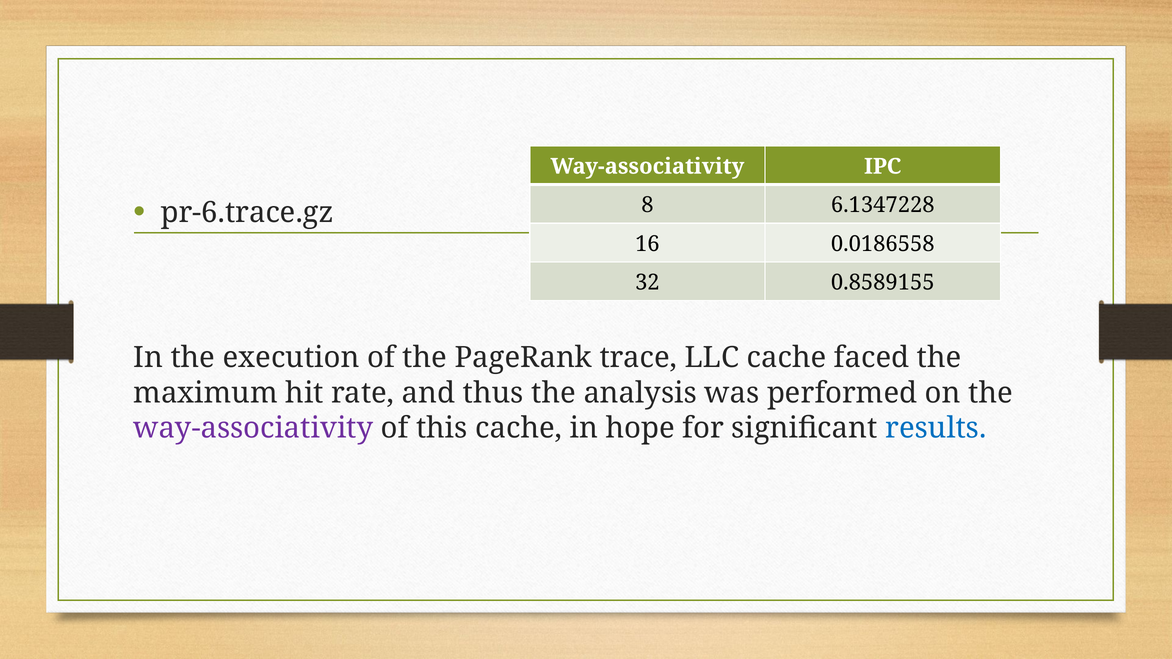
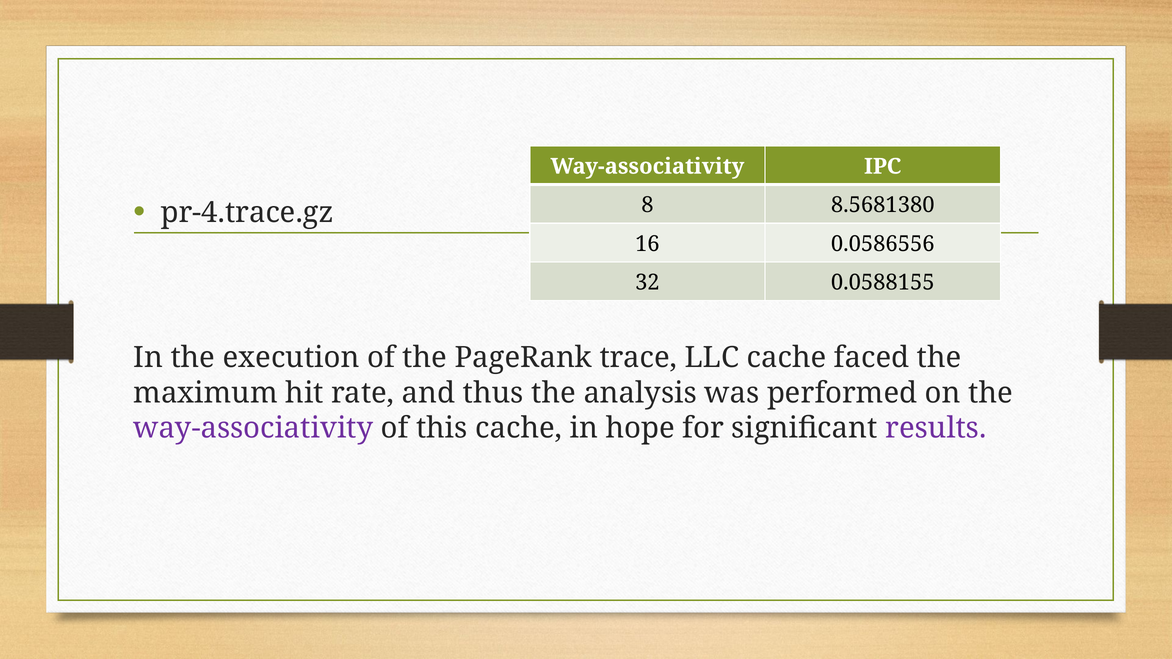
pr-6.trace.gz: pr-6.trace.gz -> pr-4.trace.gz
6.1347228: 6.1347228 -> 8.5681380
0.0186558: 0.0186558 -> 0.0586556
0.8589155: 0.8589155 -> 0.0588155
results colour: blue -> purple
